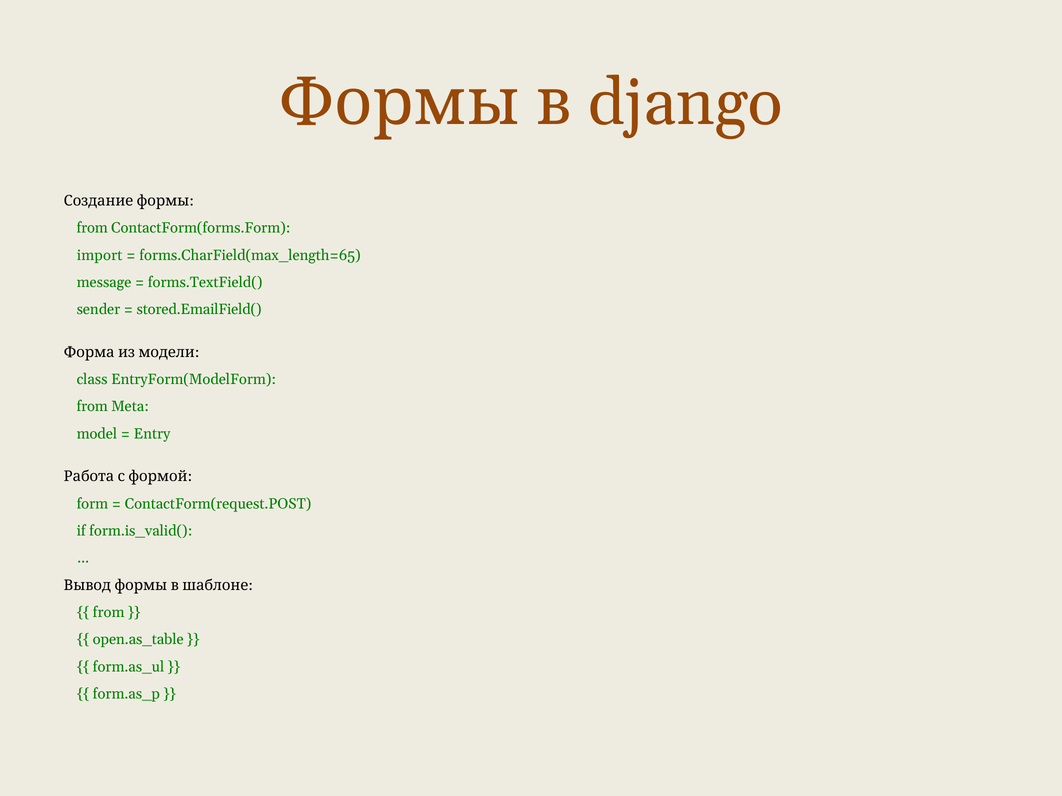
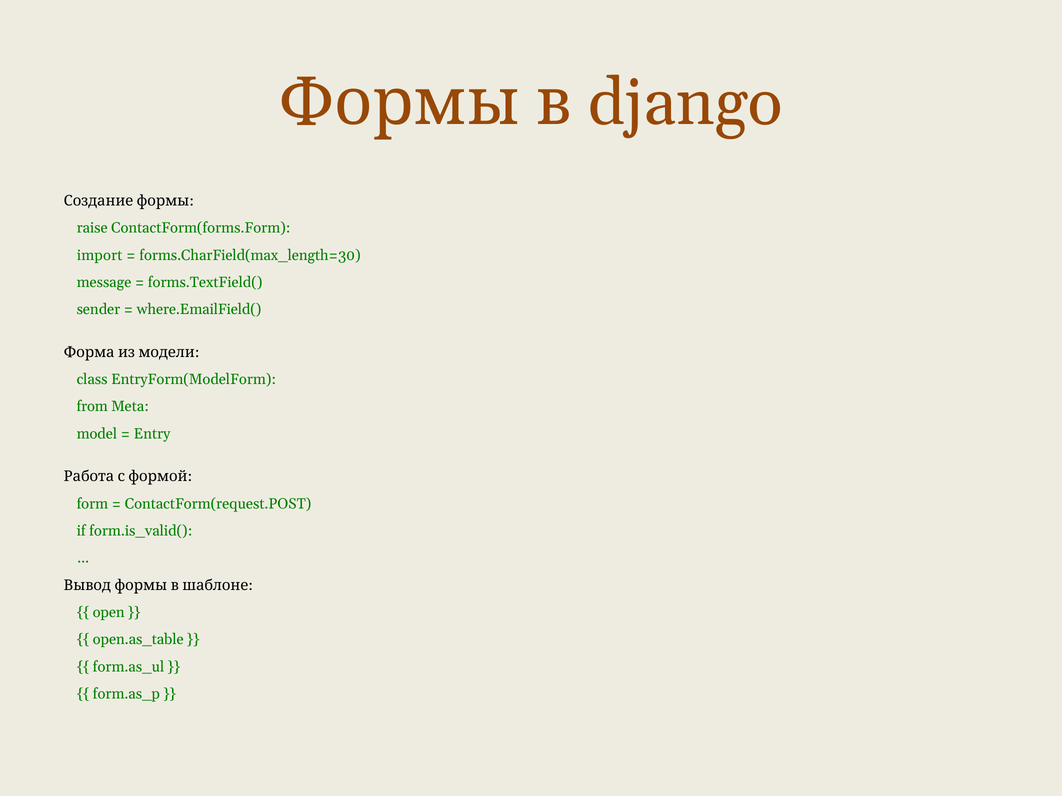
from at (92, 228): from -> raise
forms.CharField(max_length=65: forms.CharField(max_length=65 -> forms.CharField(max_length=30
stored.EmailField(: stored.EmailField( -> where.EmailField(
from at (109, 613): from -> open
